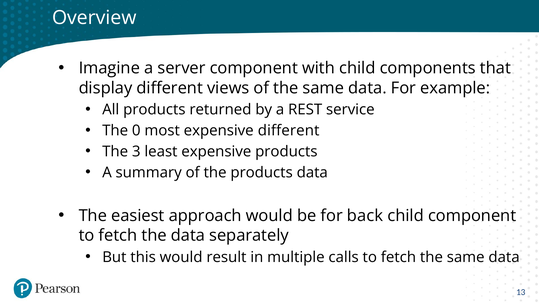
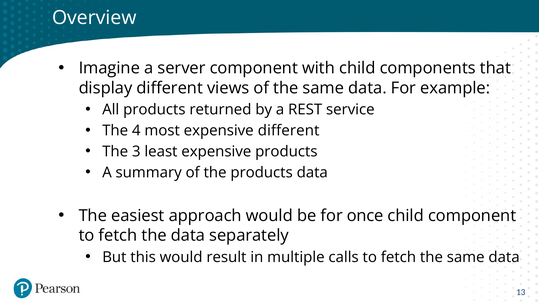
0: 0 -> 4
back: back -> once
